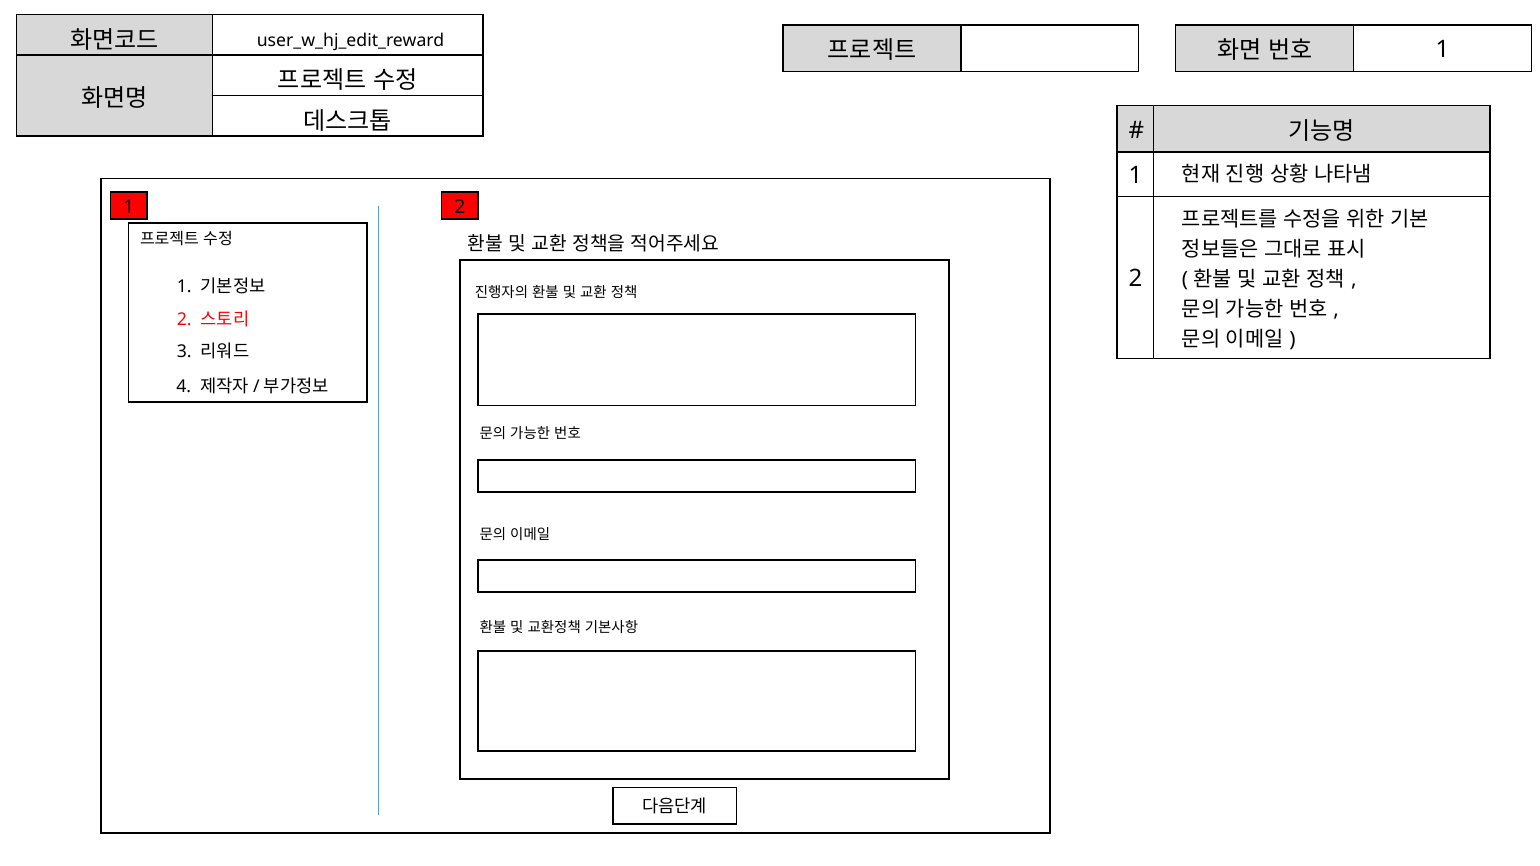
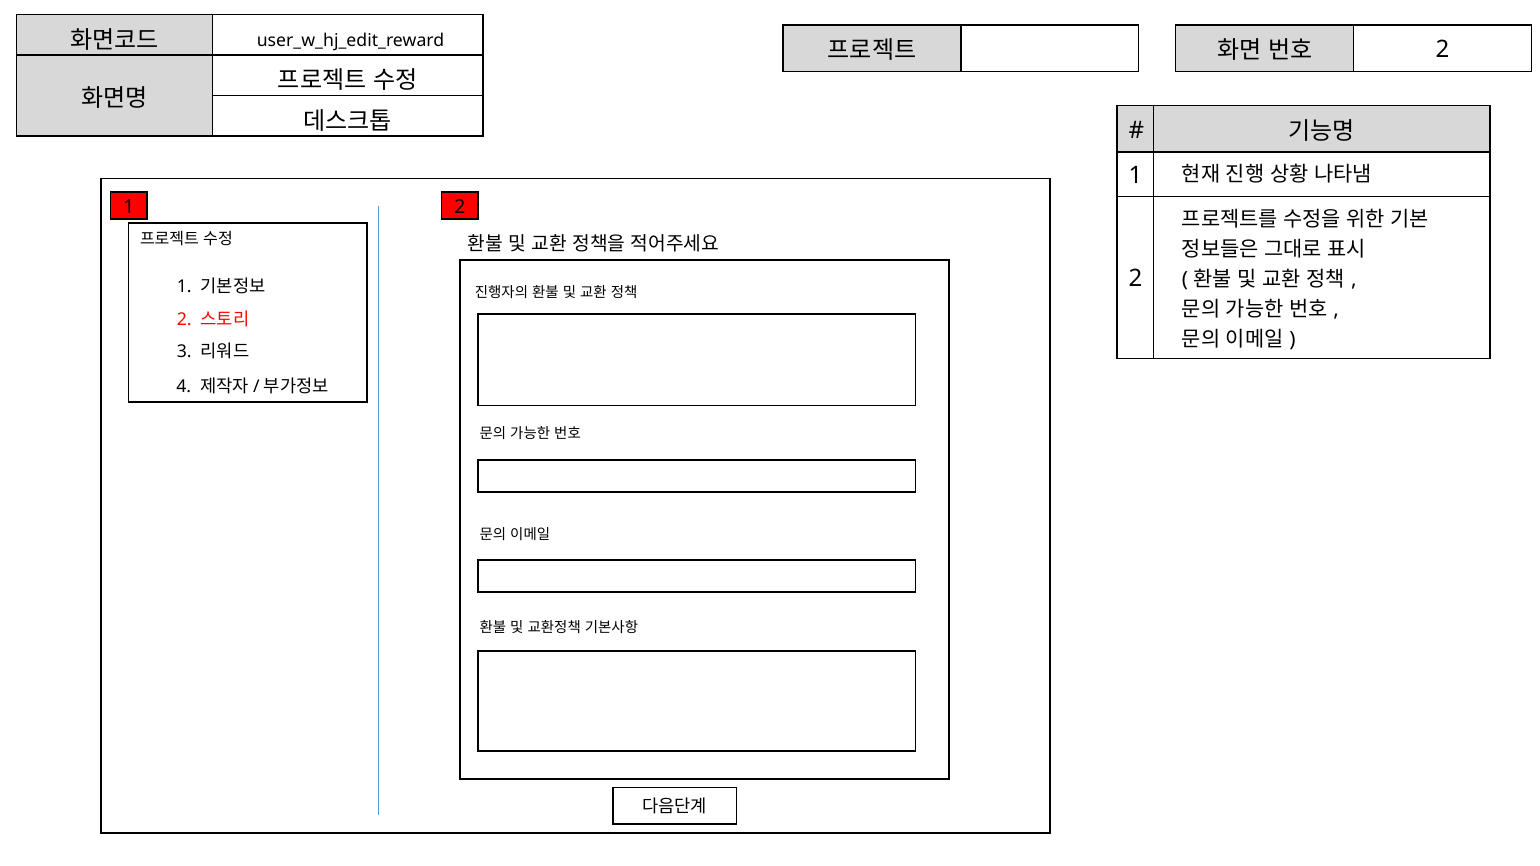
1 at (1443, 49): 1 -> 2
